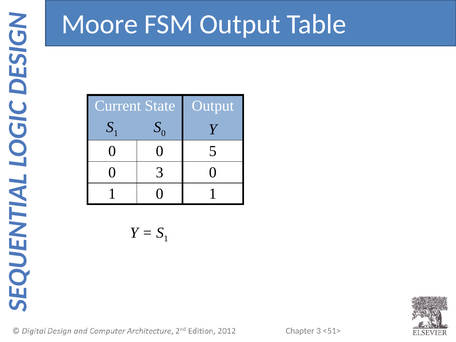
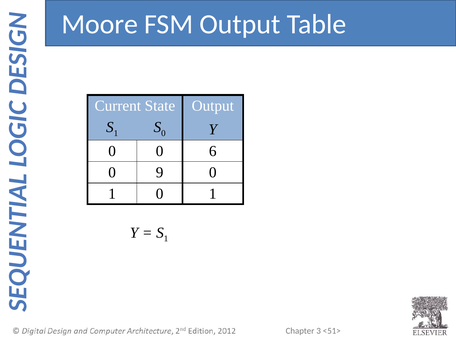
5: 5 -> 6
0 3: 3 -> 9
